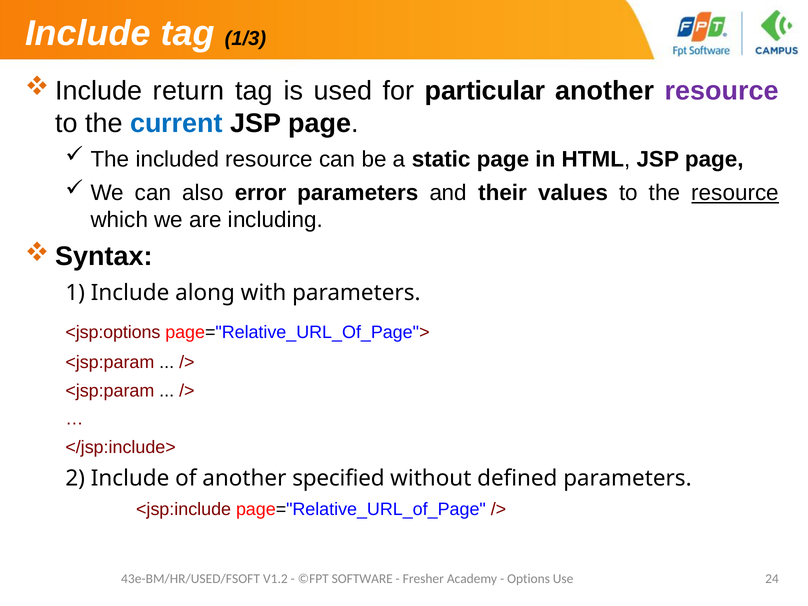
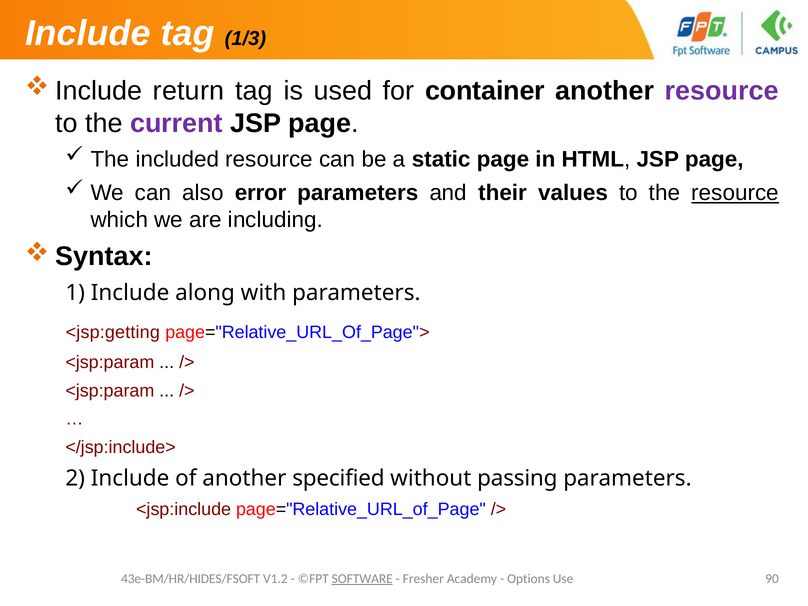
particular: particular -> container
current colour: blue -> purple
<jsp:options: <jsp:options -> <jsp:getting
defined: defined -> passing
43e-BM/HR/USED/FSOFT: 43e-BM/HR/USED/FSOFT -> 43e-BM/HR/HIDES/FSOFT
SOFTWARE underline: none -> present
24: 24 -> 90
